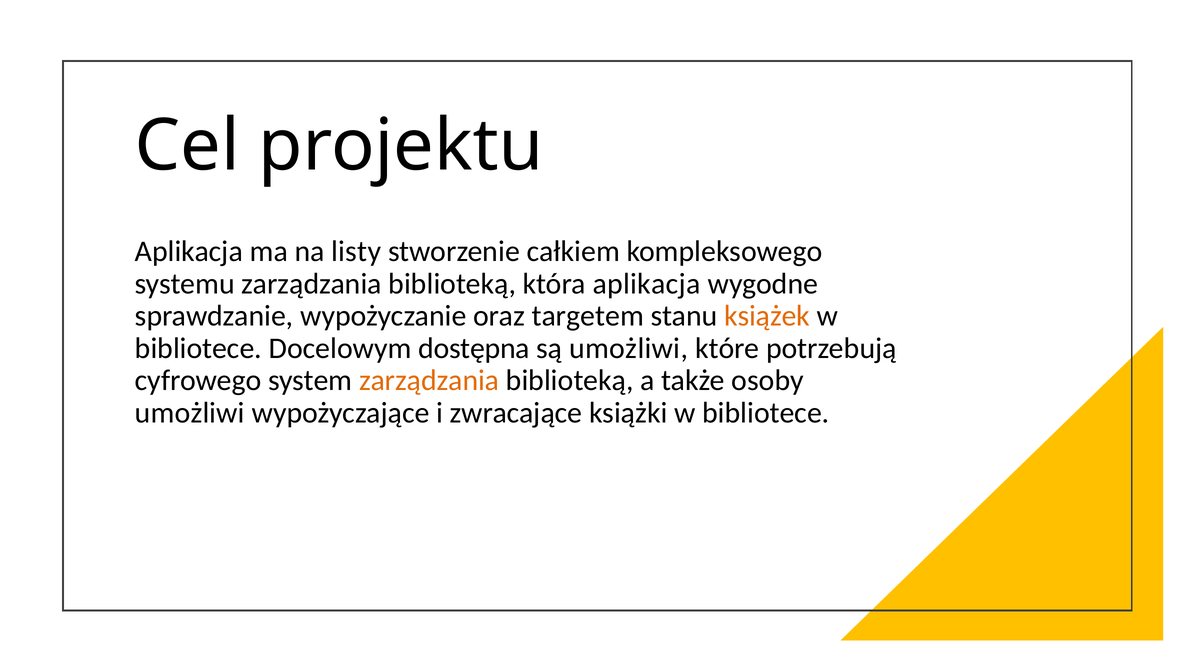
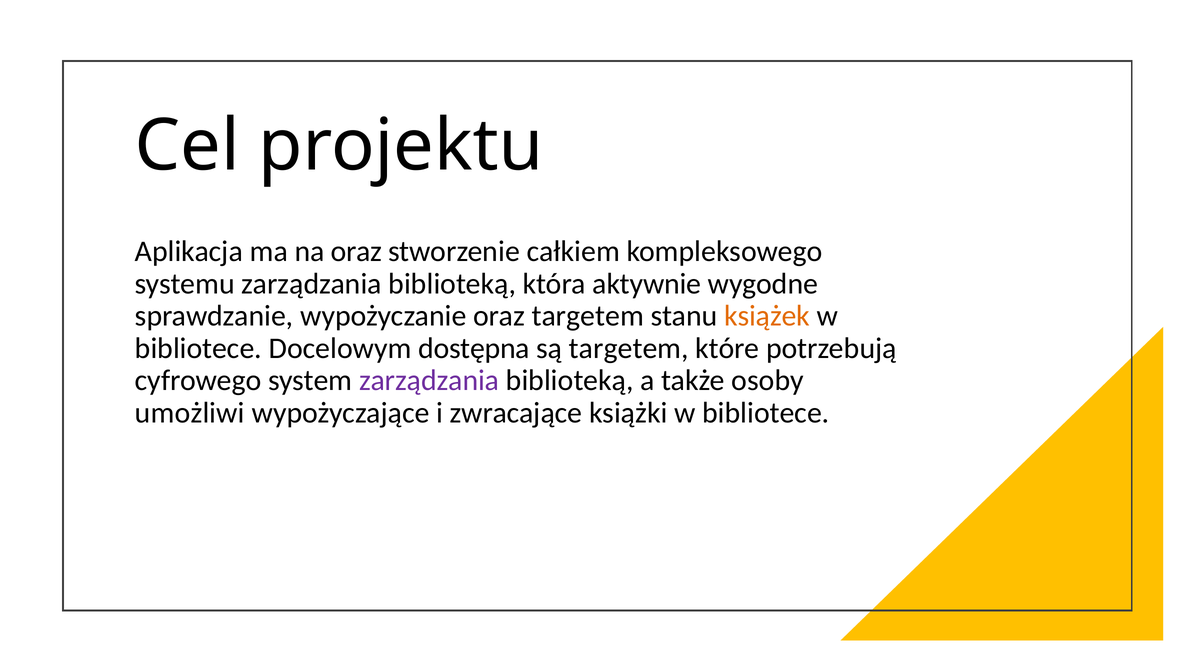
na listy: listy -> oraz
która aplikacja: aplikacja -> aktywnie
są umożliwi: umożliwi -> targetem
zarządzania at (429, 381) colour: orange -> purple
